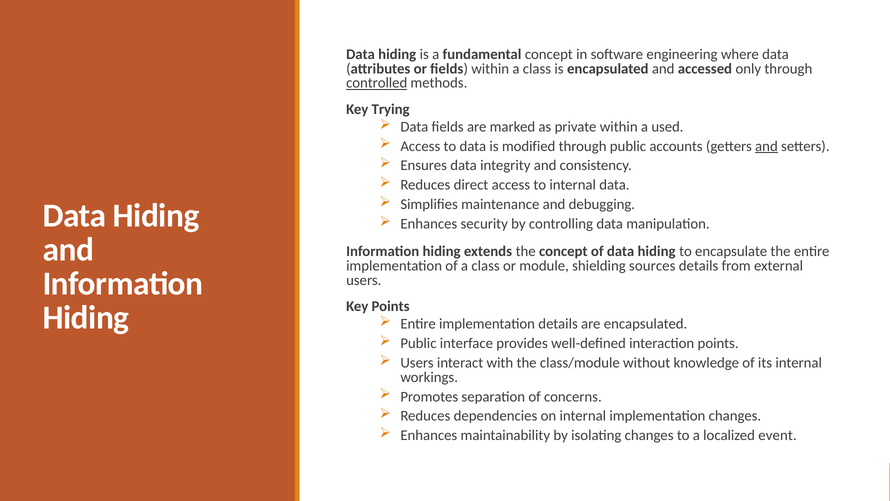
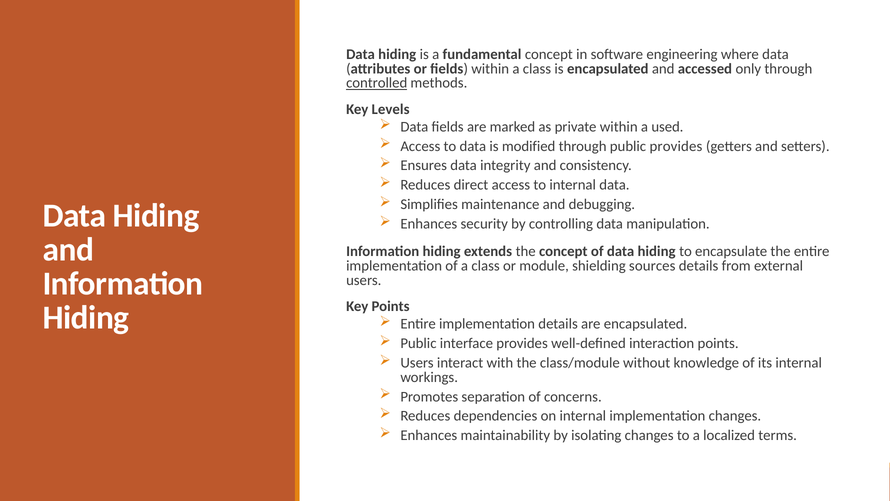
Trying: Trying -> Levels
public accounts: accounts -> provides
and at (766, 146) underline: present -> none
event: event -> terms
